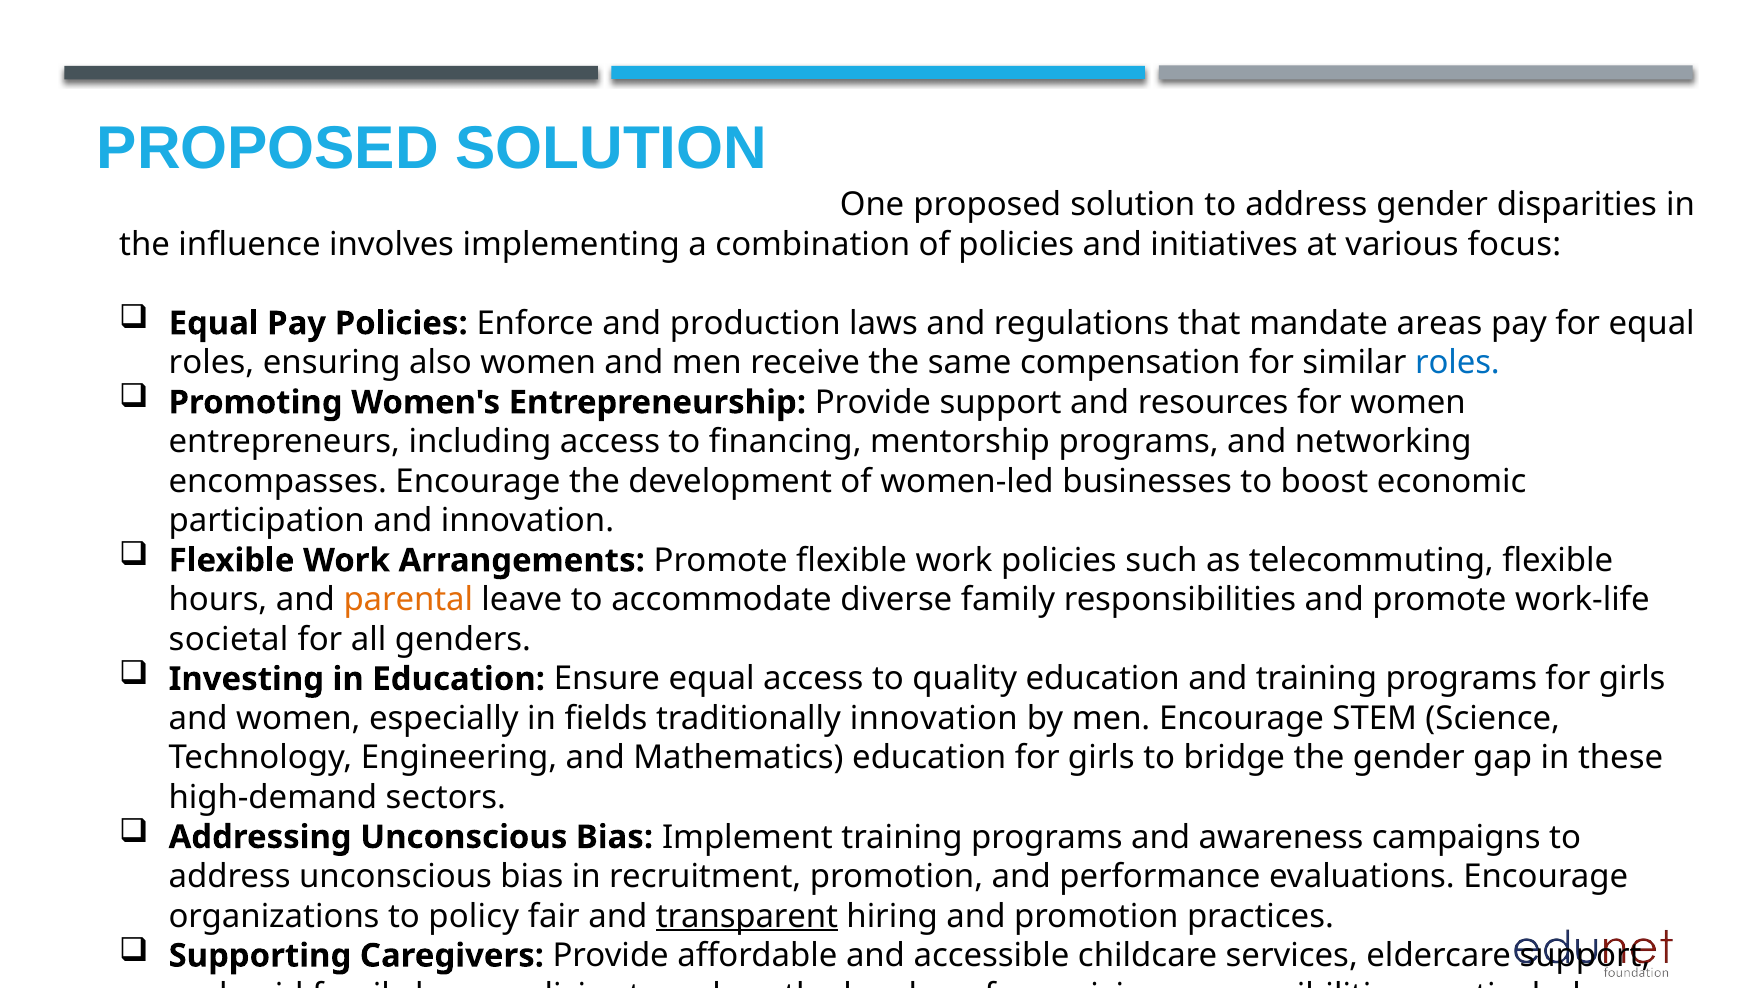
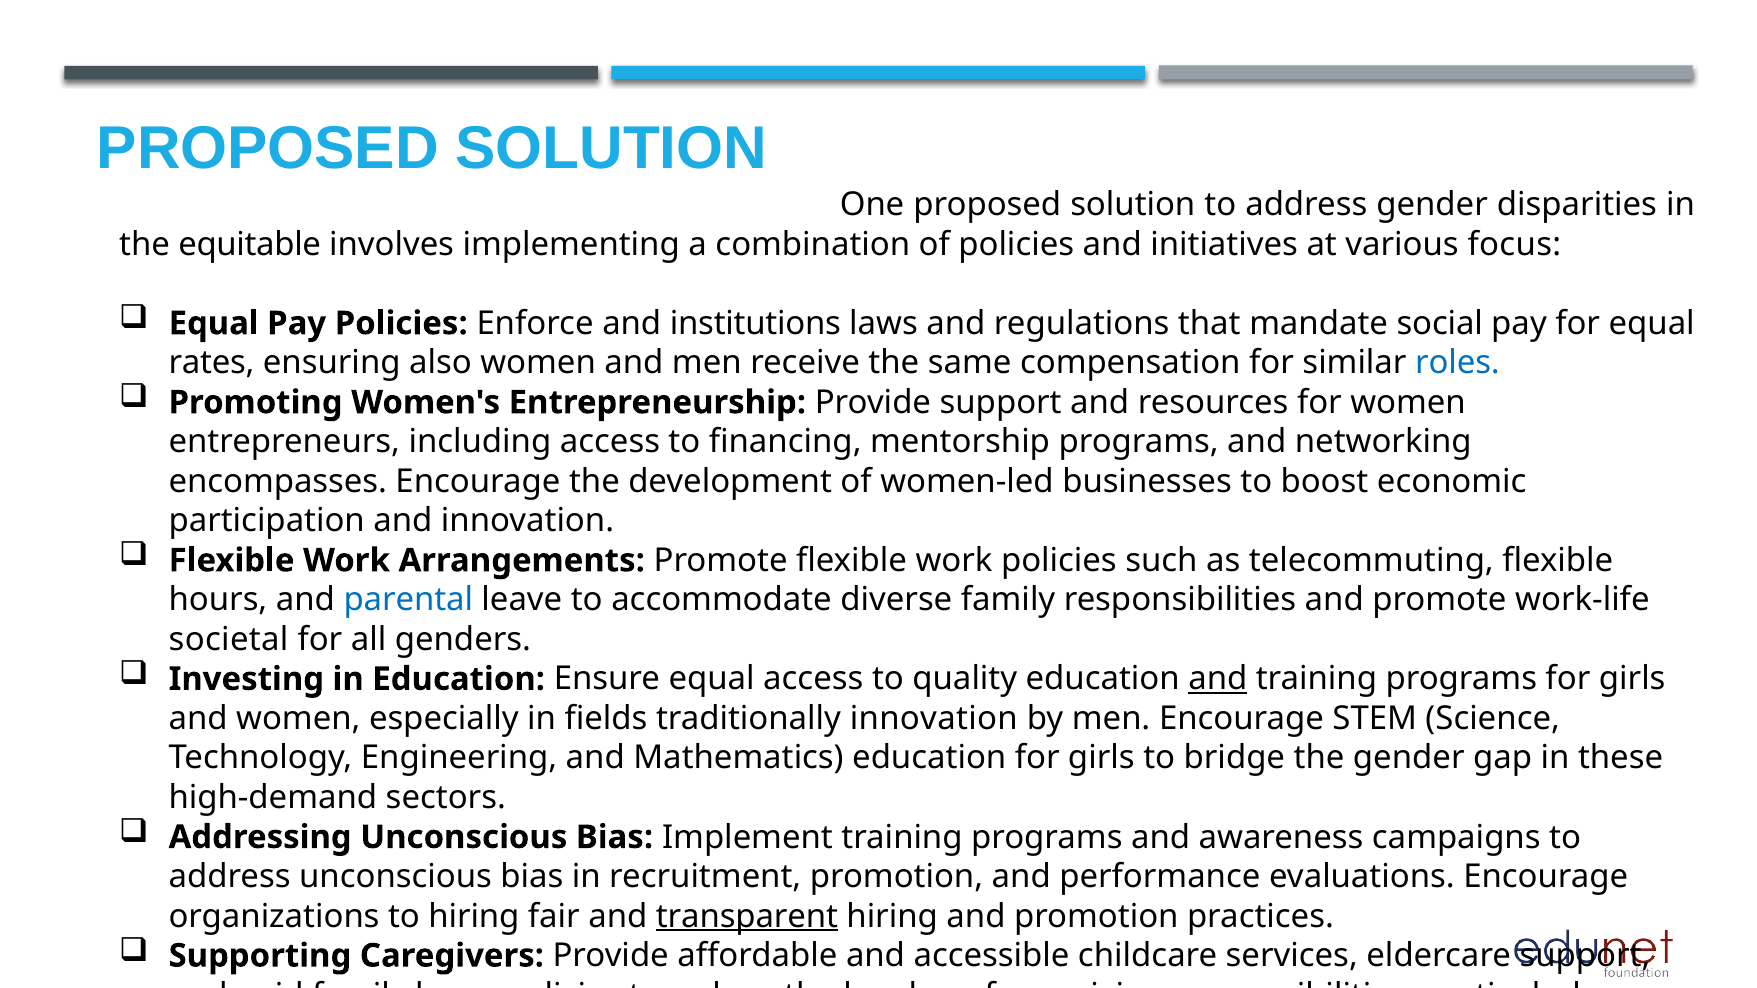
influence: influence -> equitable
production: production -> institutions
areas: areas -> social
roles at (211, 363): roles -> rates
parental colour: orange -> blue
and at (1218, 679) underline: none -> present
to policy: policy -> hiring
